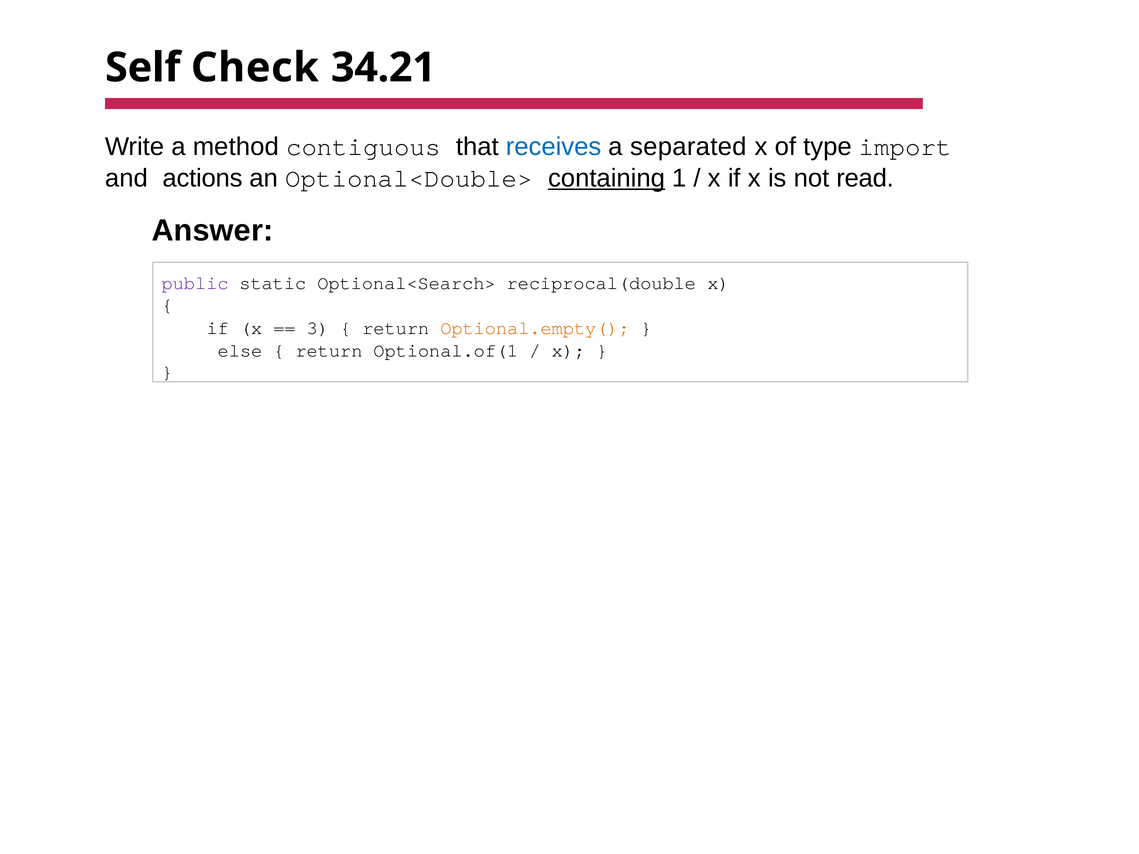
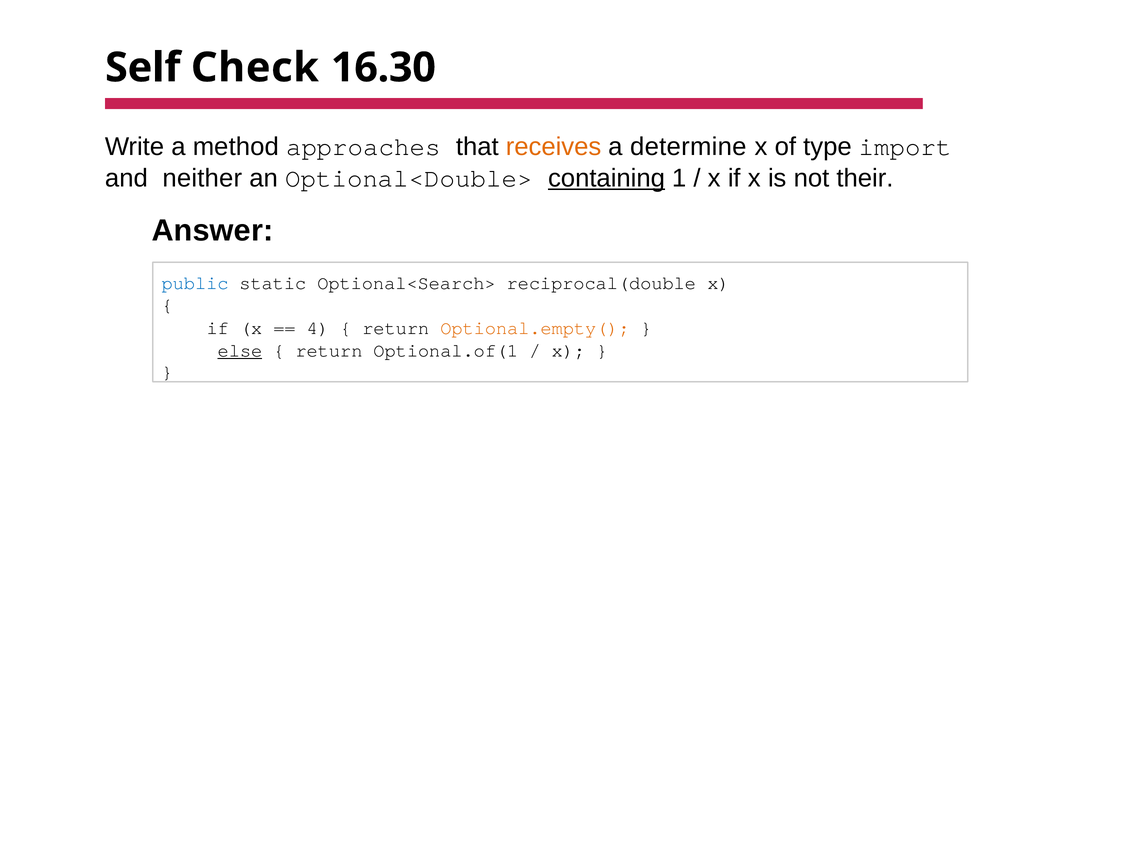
34.21: 34.21 -> 16.30
contiguous: contiguous -> approaches
receives colour: blue -> orange
separated: separated -> determine
actions: actions -> neither
read: read -> their
public colour: purple -> blue
3: 3 -> 4
else underline: none -> present
